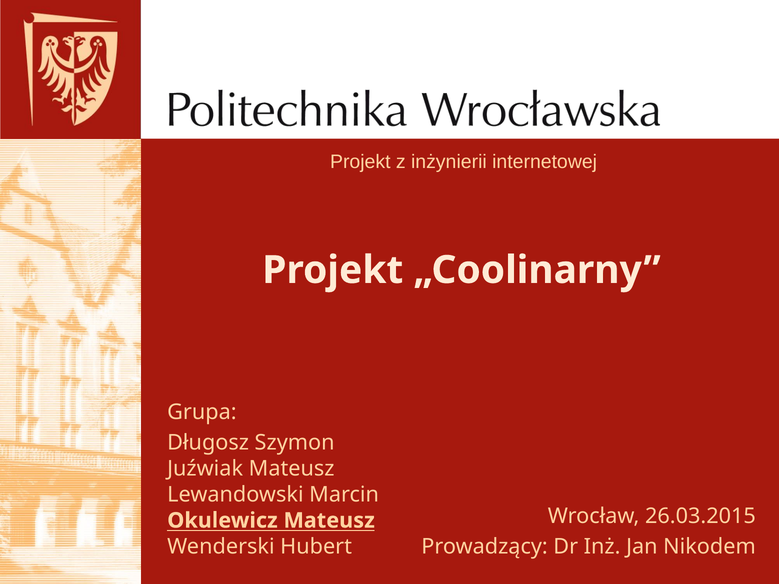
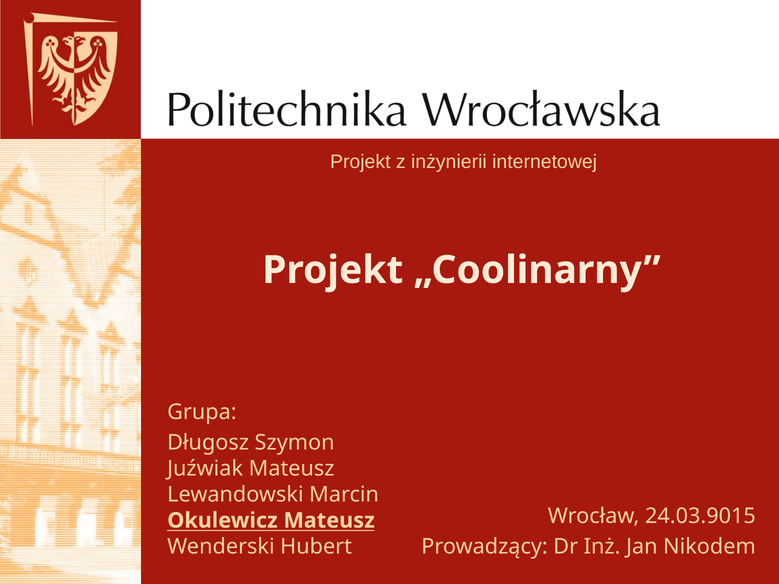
26.03.2015: 26.03.2015 -> 24.03.9015
